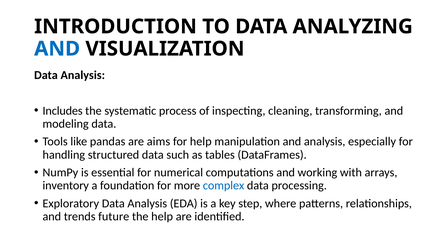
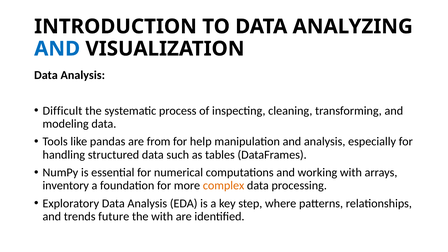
Includes: Includes -> Difficult
aims: aims -> from
complex colour: blue -> orange
the help: help -> with
